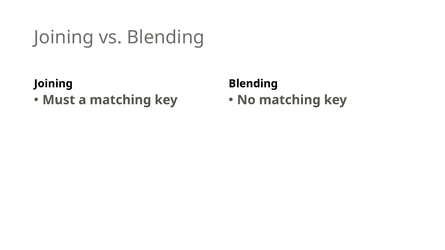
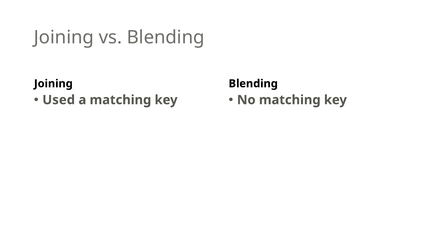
Must: Must -> Used
